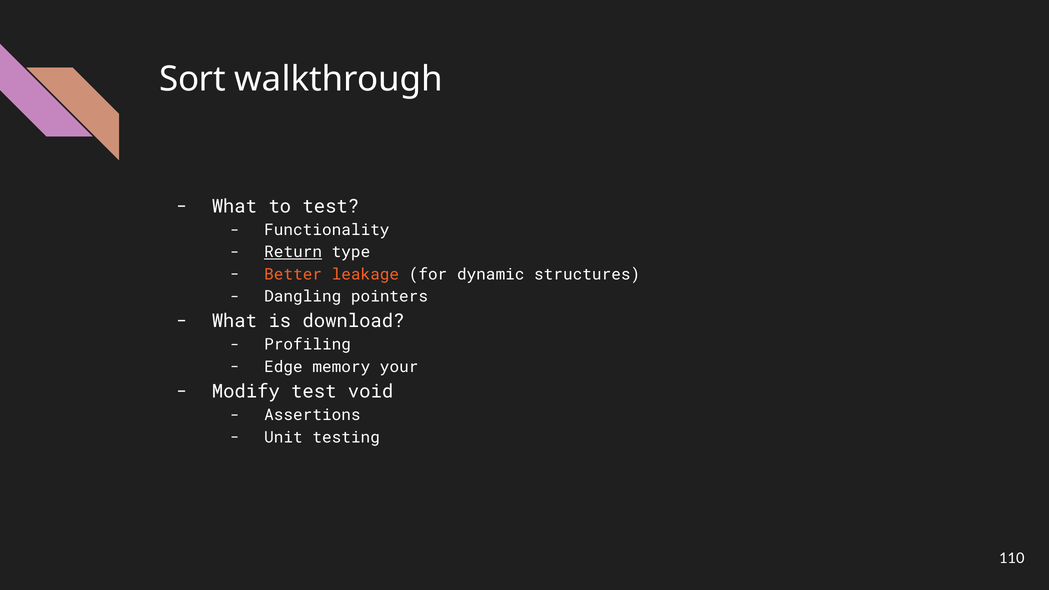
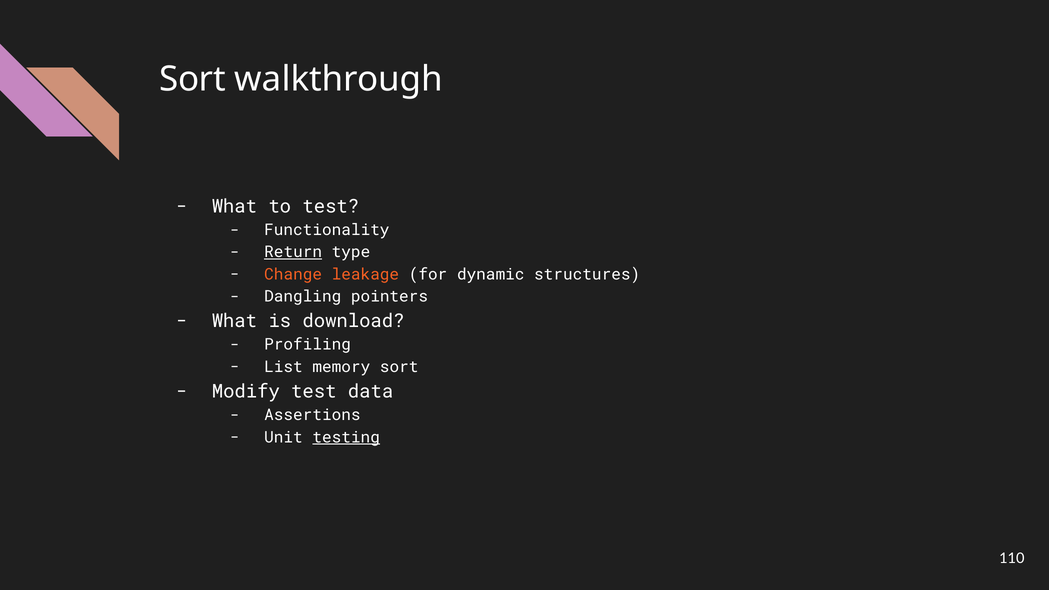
Better: Better -> Change
Edge: Edge -> List
memory your: your -> sort
void: void -> data
testing underline: none -> present
